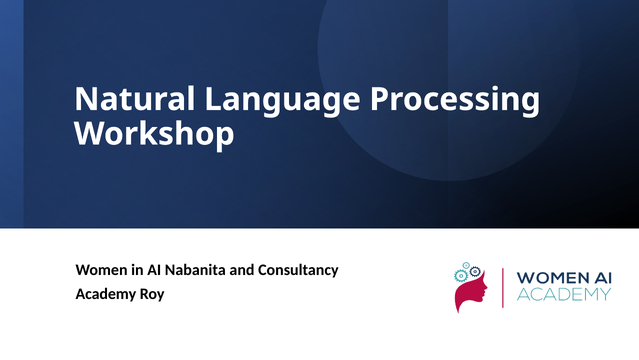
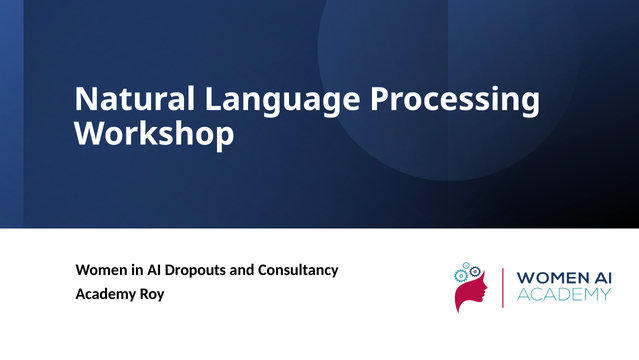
Nabanita: Nabanita -> Dropouts
